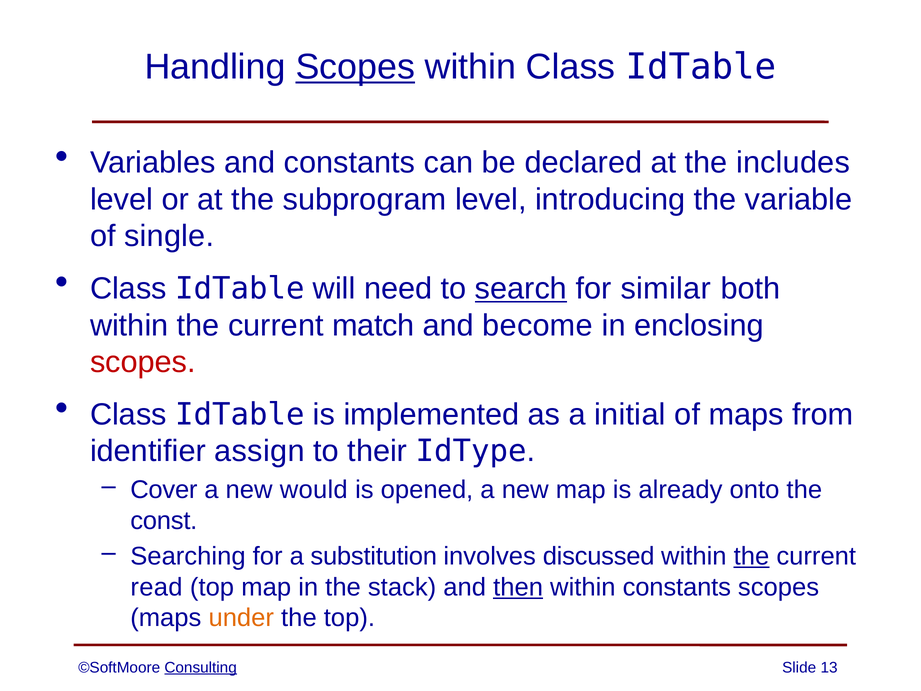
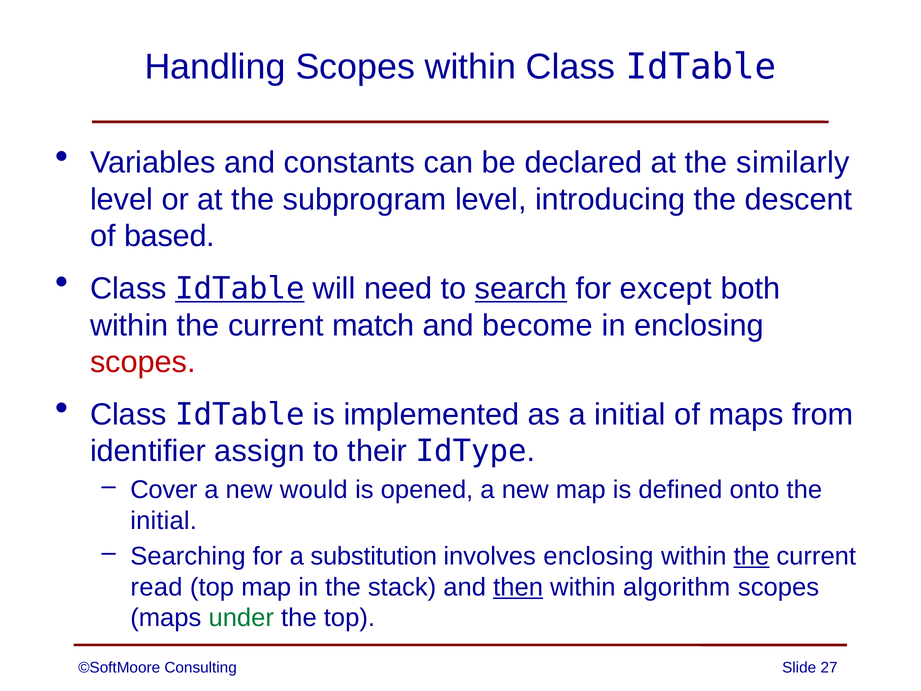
Scopes at (355, 67) underline: present -> none
includes: includes -> similarly
variable: variable -> descent
single: single -> based
IdTable at (240, 288) underline: none -> present
similar: similar -> except
already: already -> defined
const at (164, 520): const -> initial
involves discussed: discussed -> enclosing
within constants: constants -> algorithm
under colour: orange -> green
Consulting underline: present -> none
13: 13 -> 27
